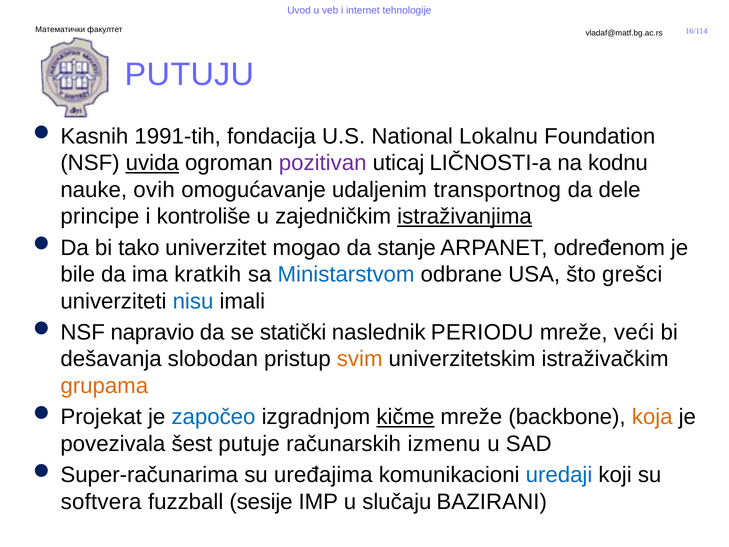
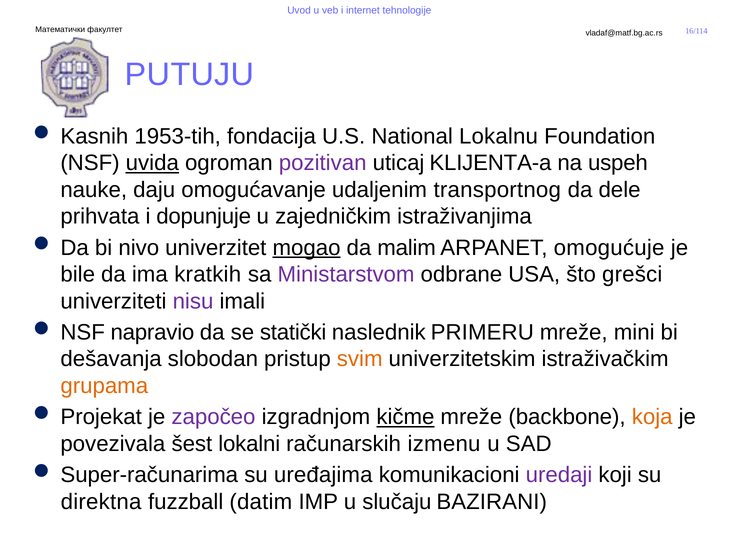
1991-tih: 1991-tih -> 1953-tih
LIČNOSTI-a: LIČNOSTI-a -> KLIJENTA-a
kodnu: kodnu -> uspeh
ovih: ovih -> daju
principe: principe -> prihvata
kontroliše: kontroliše -> dopunjuje
istraživanjima underline: present -> none
tako: tako -> nivo
mogao underline: none -> present
stanje: stanje -> malim
određenom: određenom -> omogućuje
Ministarstvom colour: blue -> purple
nisu colour: blue -> purple
PERIODU: PERIODU -> PRIMERU
veći: veći -> mini
započeo colour: blue -> purple
putuje: putuje -> lokalni
uredaji colour: blue -> purple
softvera: softvera -> direktna
sesije: sesije -> datim
